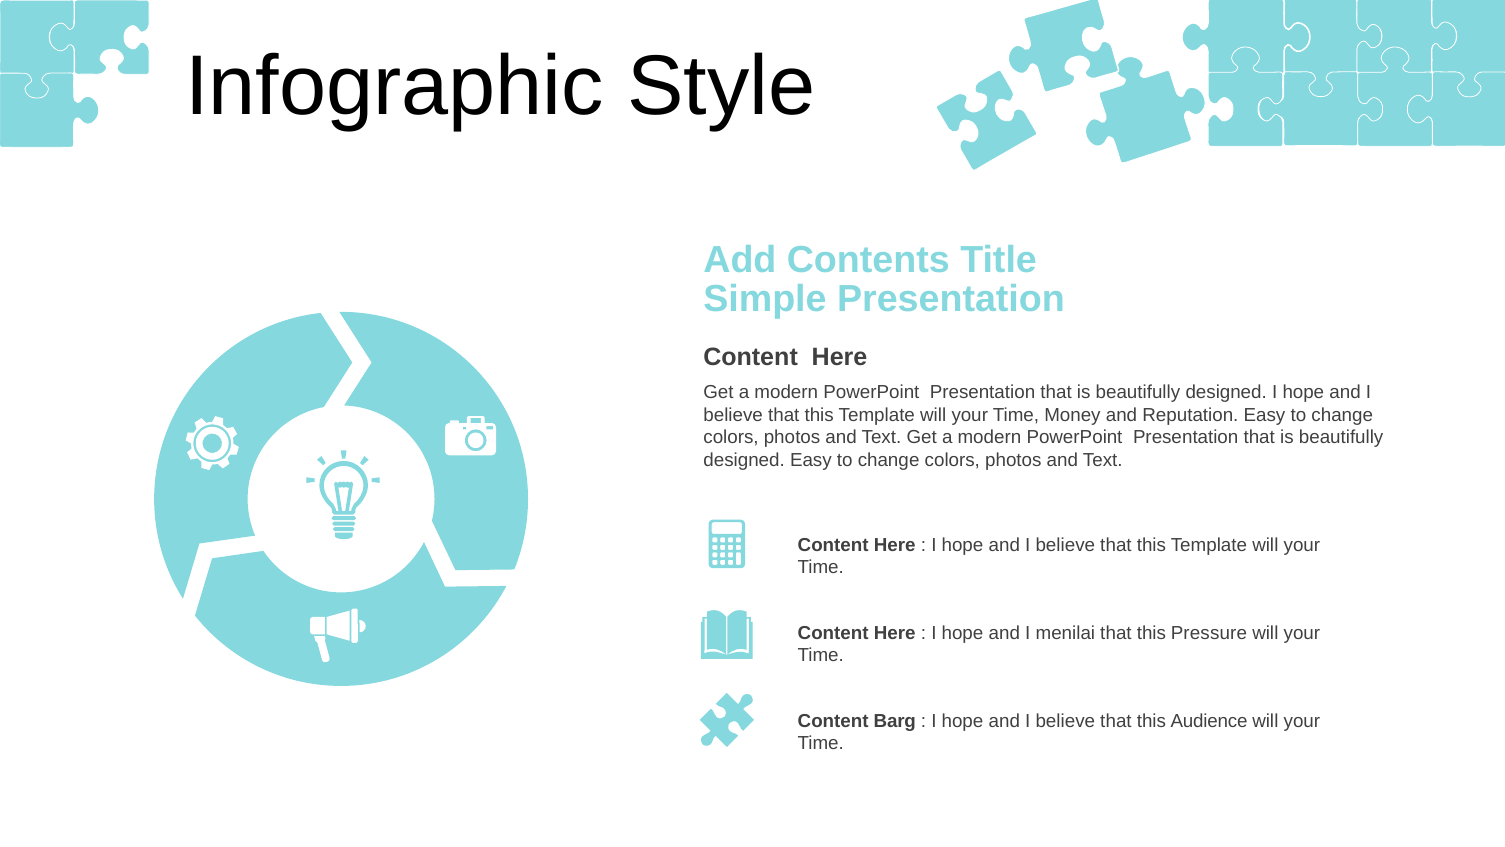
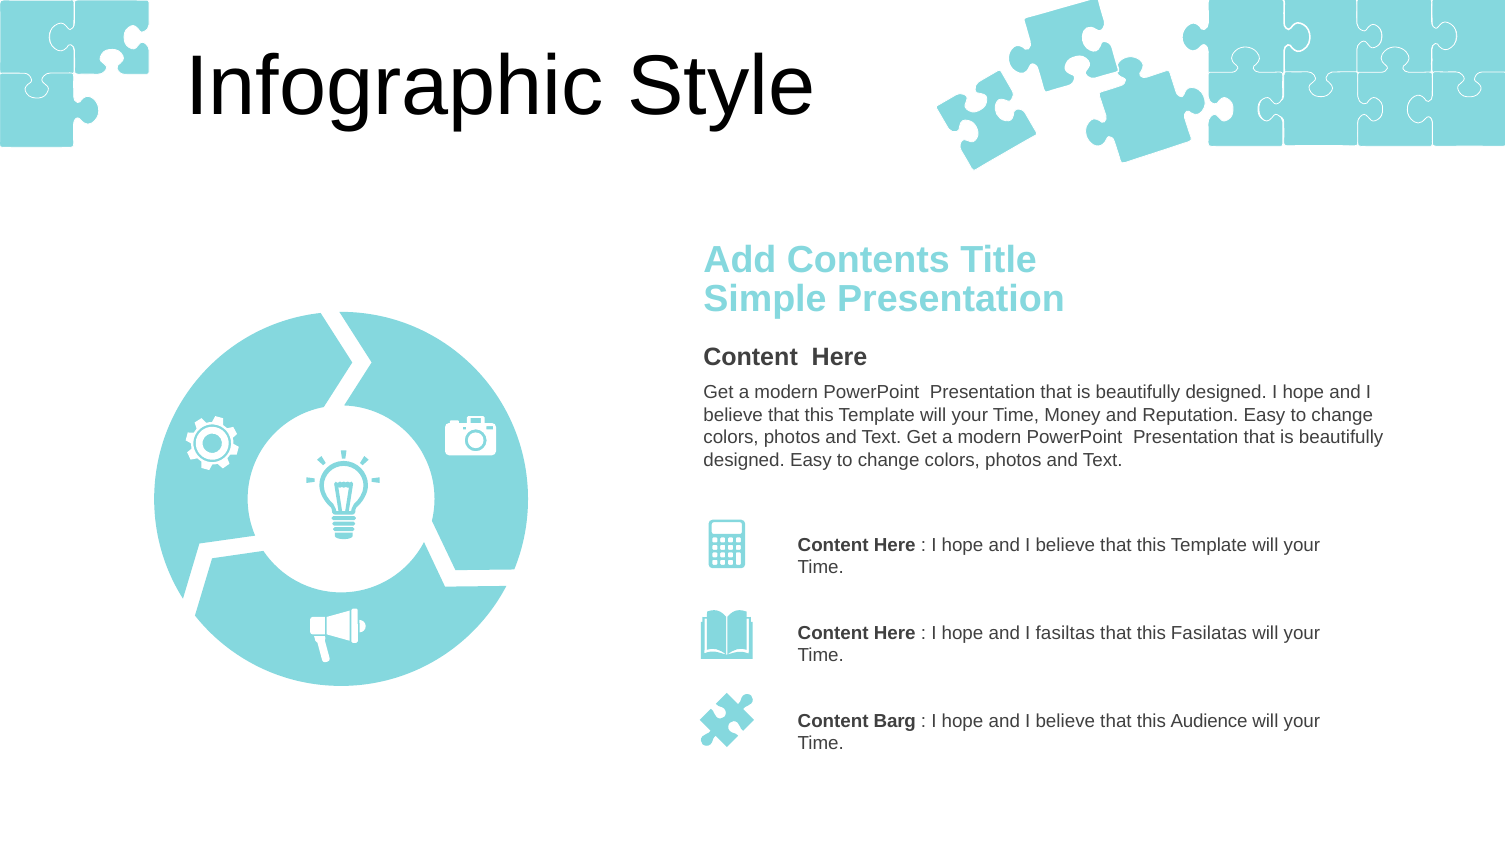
menilai: menilai -> fasiltas
Pressure: Pressure -> Fasilatas
